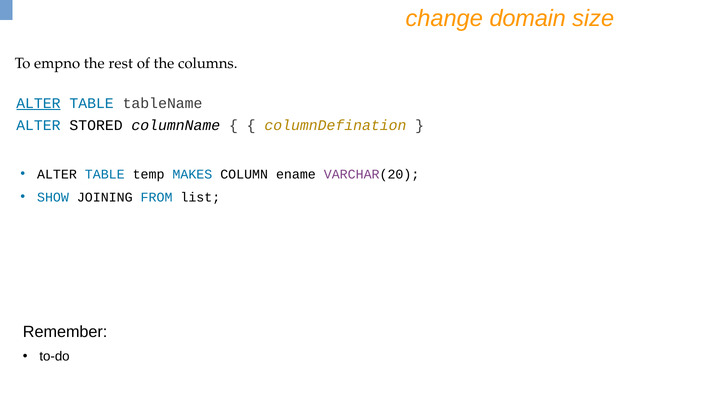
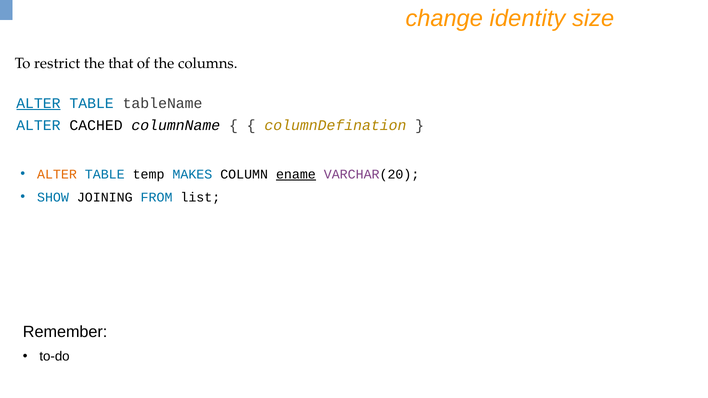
domain: domain -> identity
empno: empno -> restrict
rest: rest -> that
STORED: STORED -> CACHED
ALTER at (57, 174) colour: black -> orange
ename underline: none -> present
